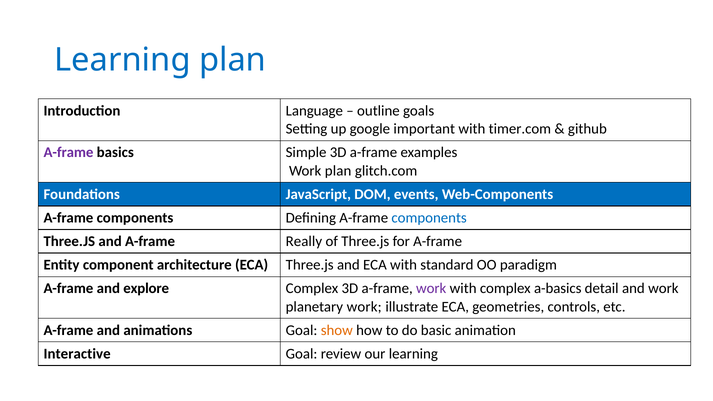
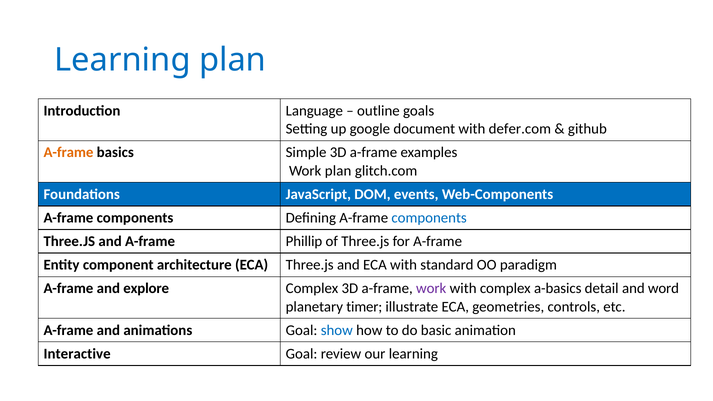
important: important -> document
timer.com: timer.com -> defer.com
A-frame at (68, 153) colour: purple -> orange
Really: Really -> Phillip
and work: work -> word
planetary work: work -> timer
show colour: orange -> blue
